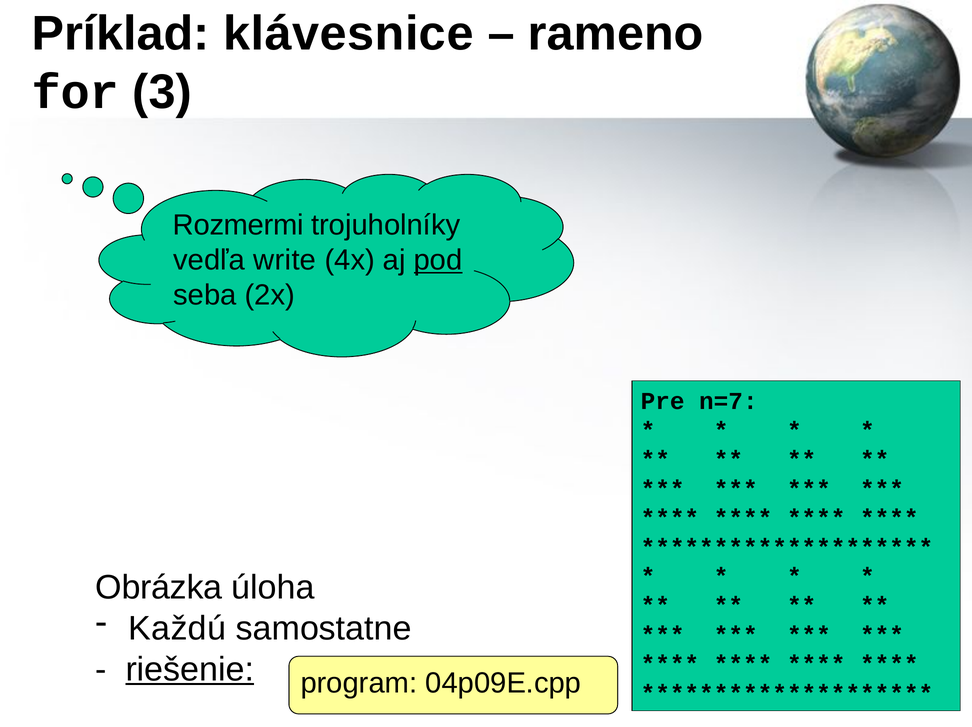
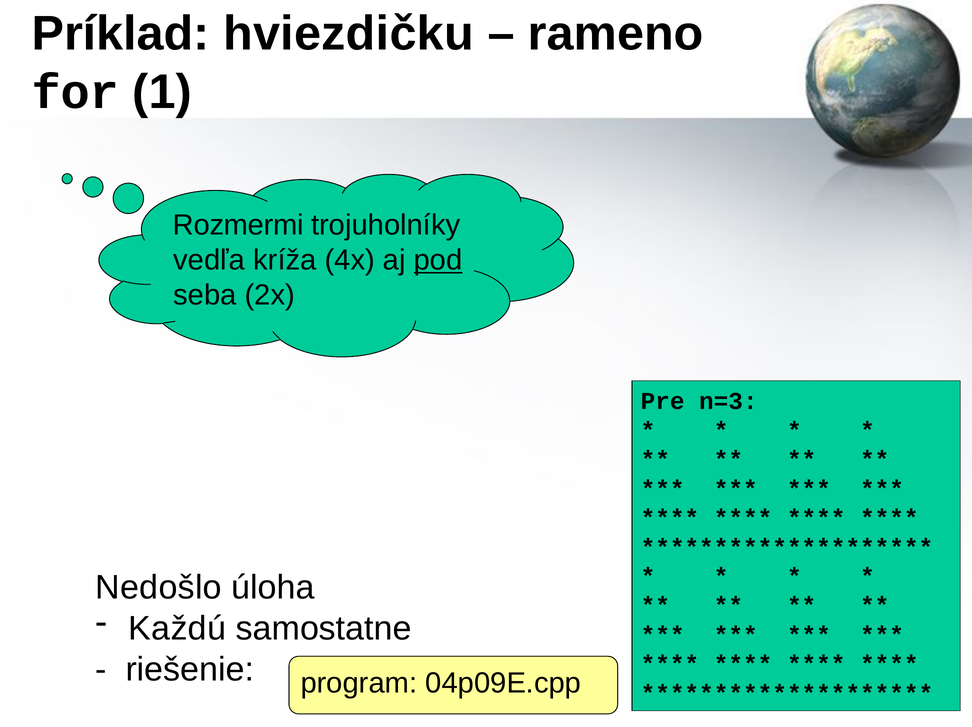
klávesnice: klávesnice -> hviezdičku
3: 3 -> 1
write: write -> kríža
n=7: n=7 -> n=3
Obrázka: Obrázka -> Nedošlo
riešenie underline: present -> none
